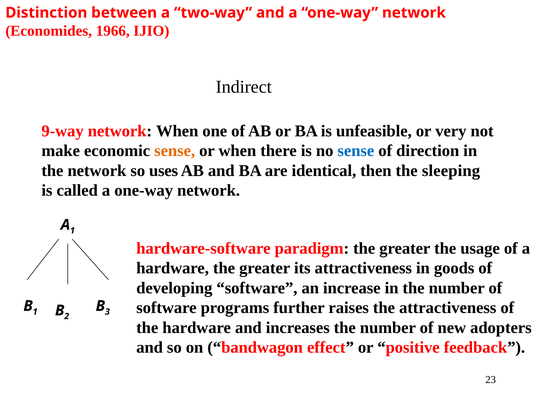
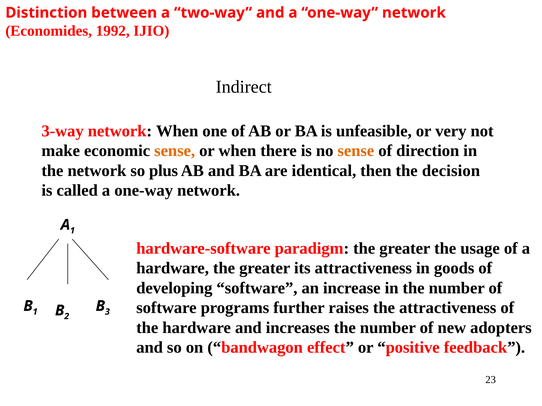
1966: 1966 -> 1992
9-way: 9-way -> 3-way
sense at (356, 151) colour: blue -> orange
uses: uses -> plus
sleeping: sleeping -> decision
